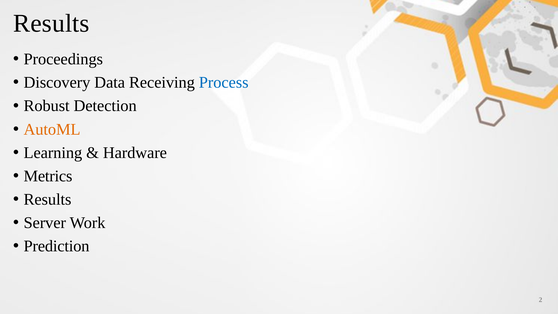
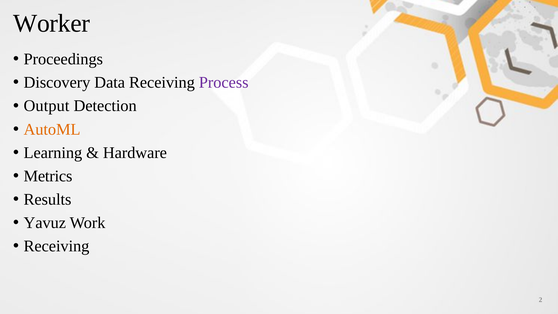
Results at (51, 23): Results -> Worker
Process colour: blue -> purple
Robust: Robust -> Output
Server: Server -> Yavuz
Prediction at (57, 246): Prediction -> Receiving
